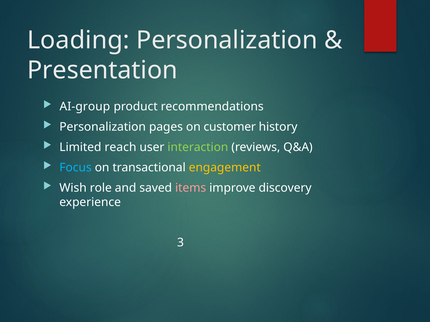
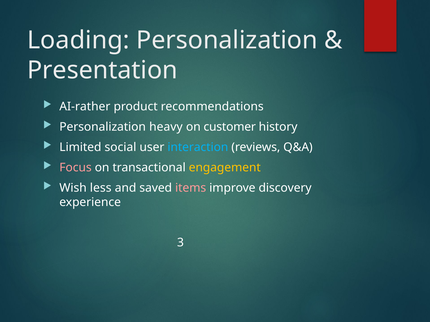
AI-group: AI-group -> AI-rather
pages: pages -> heavy
reach: reach -> social
interaction colour: light green -> light blue
Focus colour: light blue -> pink
role: role -> less
